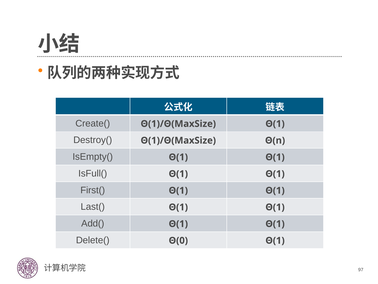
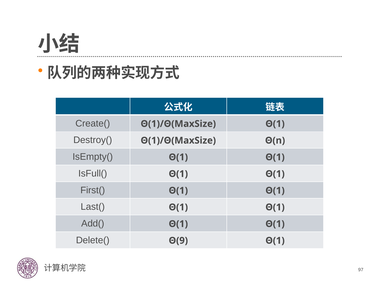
Θ(0: Θ(0 -> Θ(9
